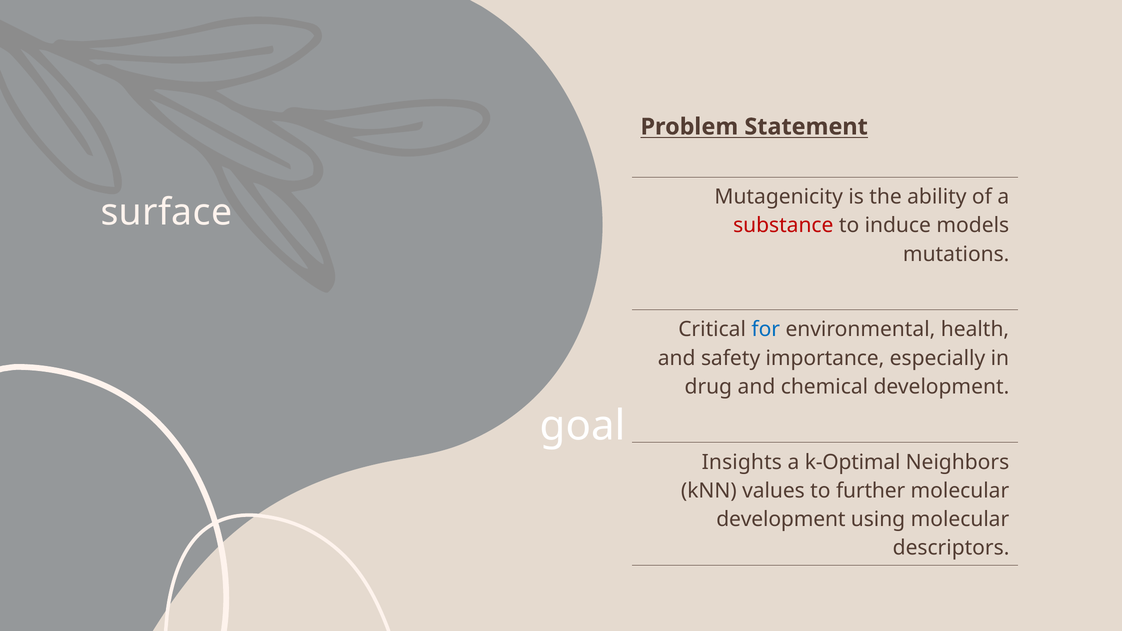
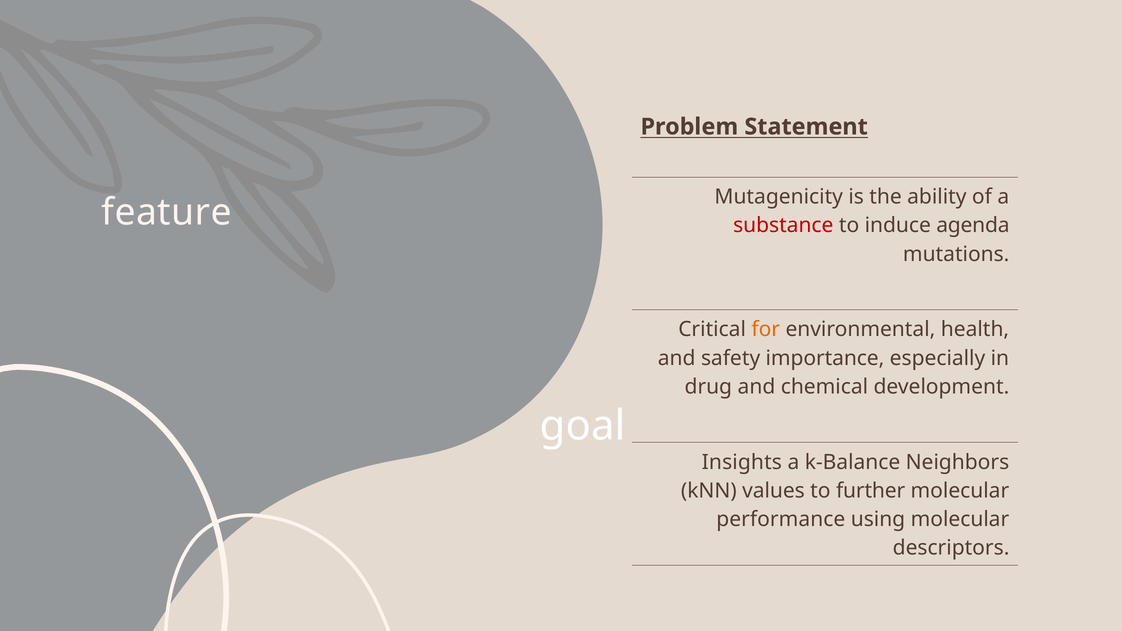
surface: surface -> feature
models: models -> agenda
for colour: blue -> orange
k-Optimal: k-Optimal -> k-Balance
development at (781, 519): development -> performance
